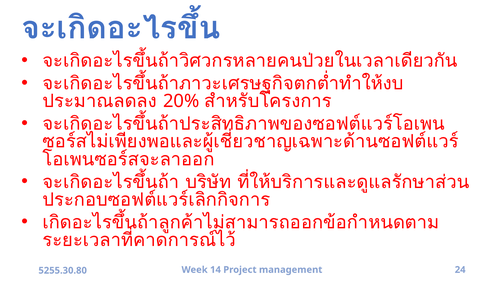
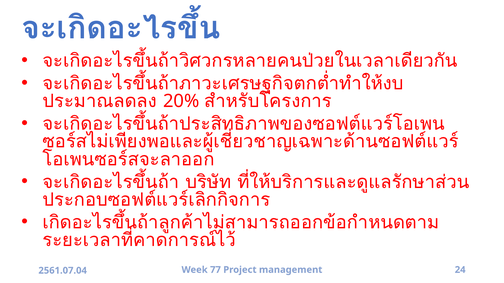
14: 14 -> 77
5255.30.80: 5255.30.80 -> 2561.07.04
